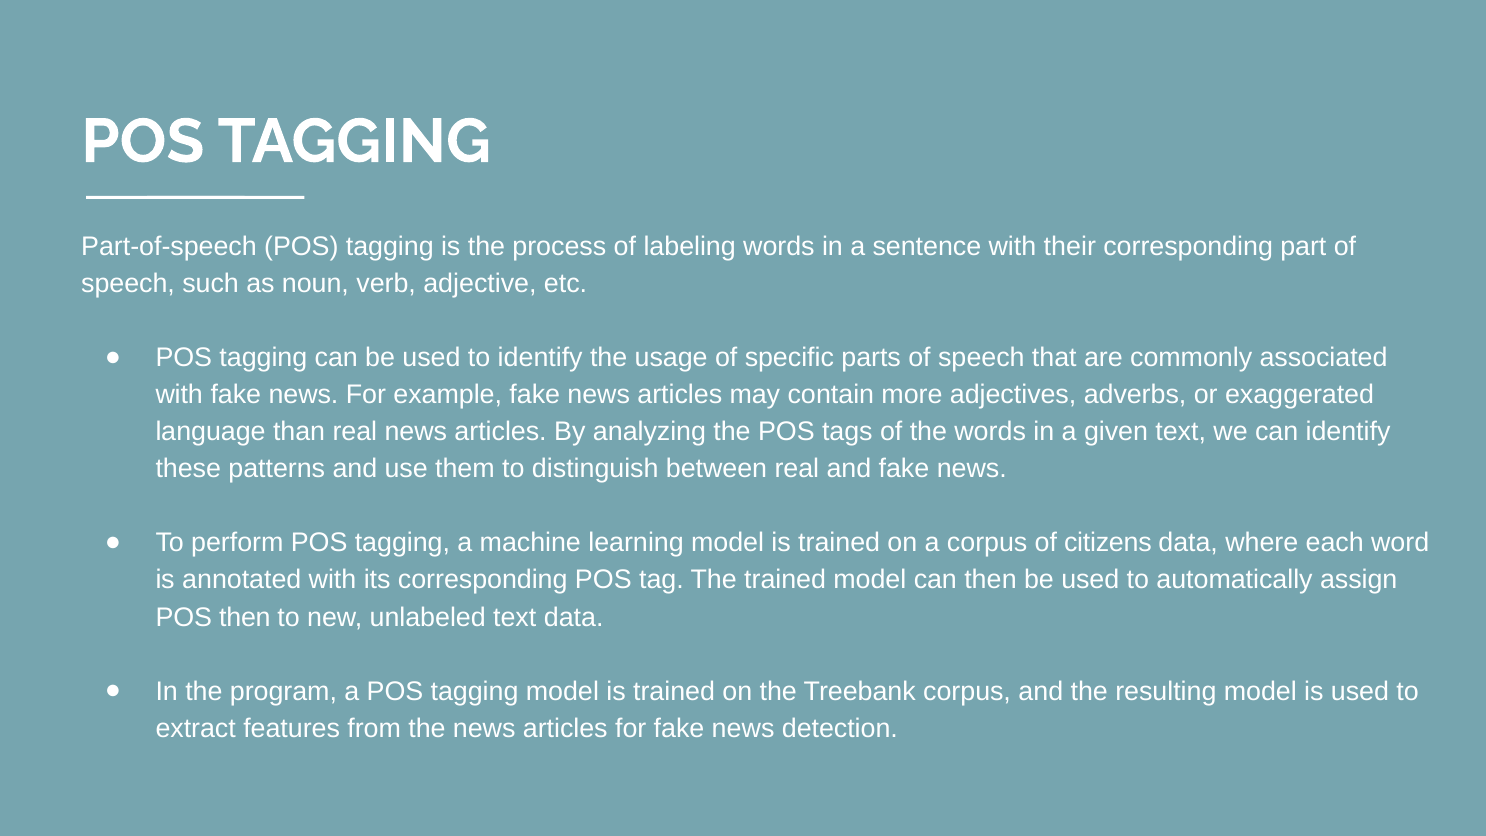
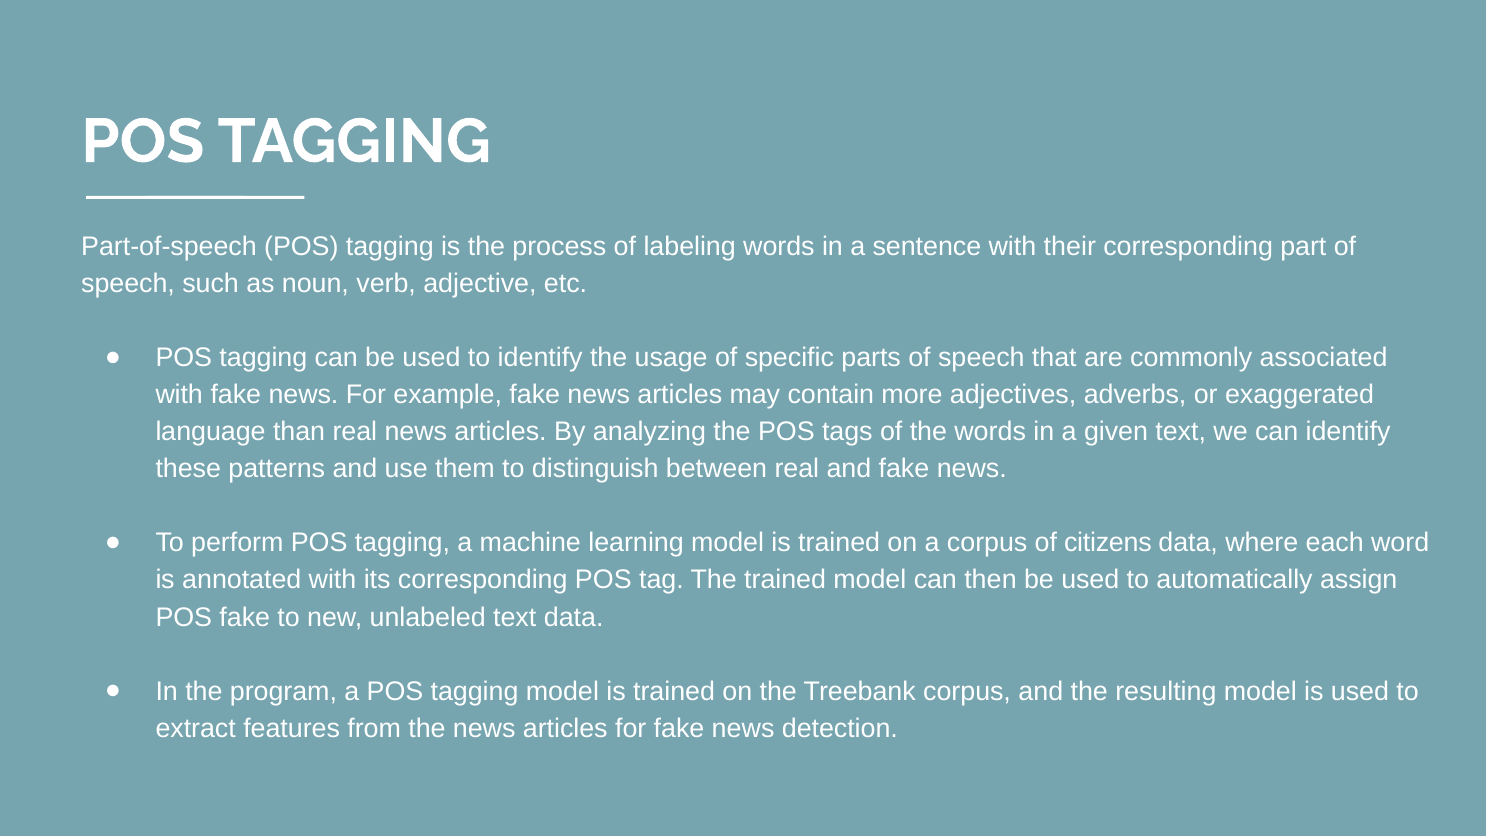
POS then: then -> fake
